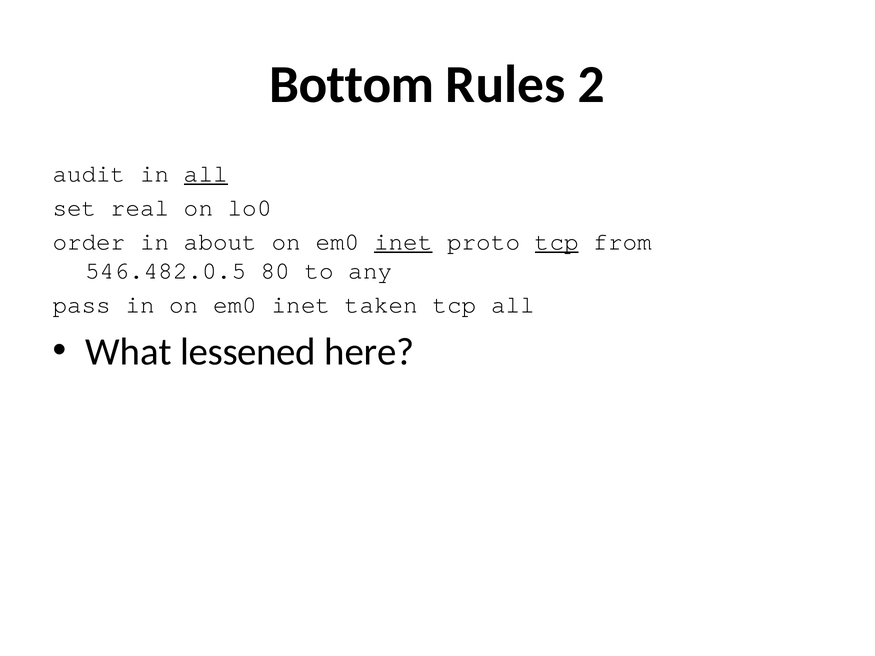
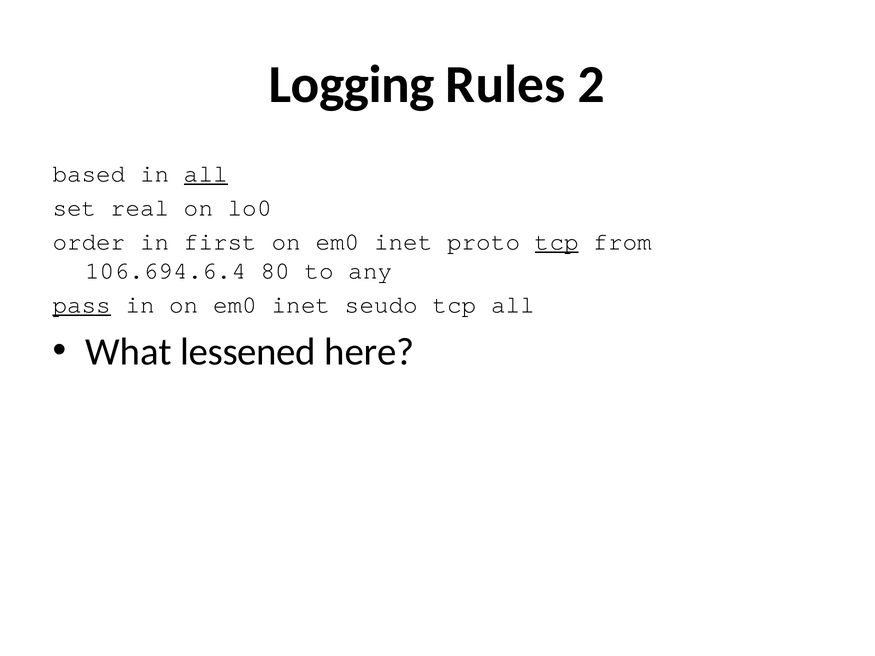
Bottom: Bottom -> Logging
audit: audit -> based
about: about -> first
inet at (403, 242) underline: present -> none
546.482.0.5: 546.482.0.5 -> 106.694.6.4
pass underline: none -> present
taken: taken -> seudo
